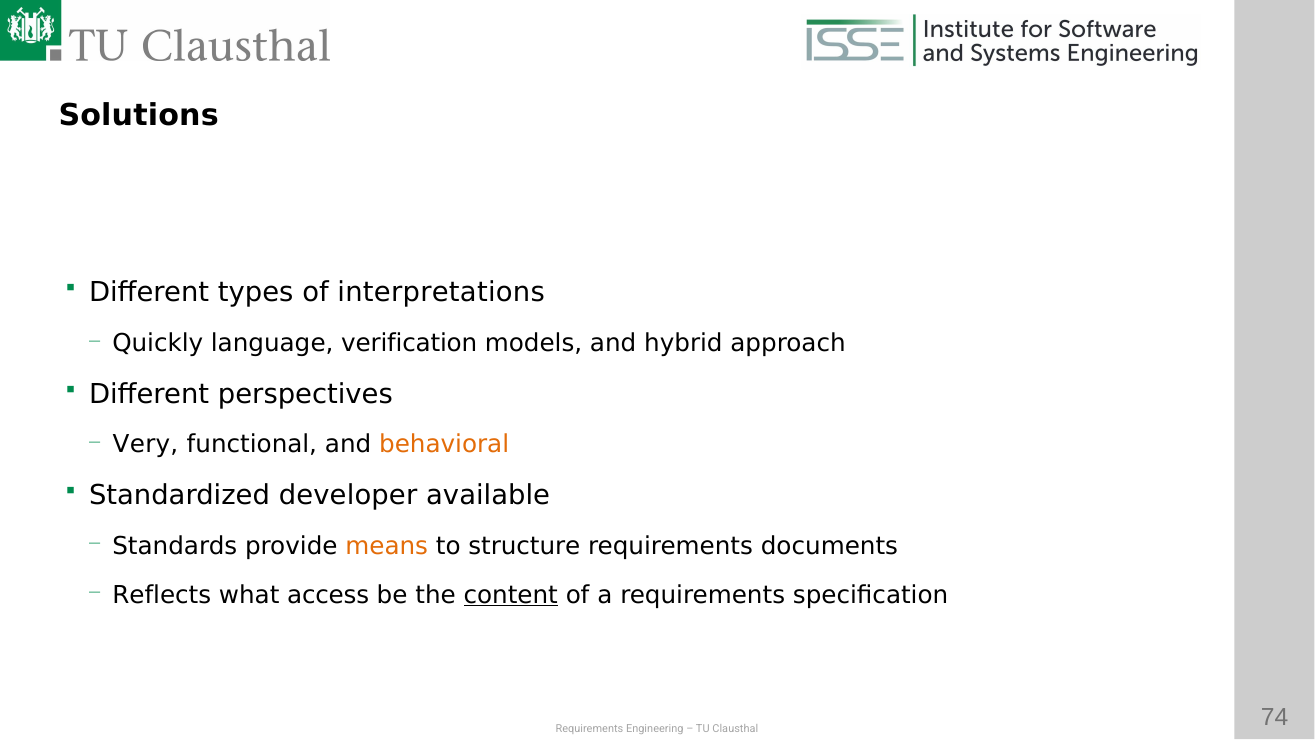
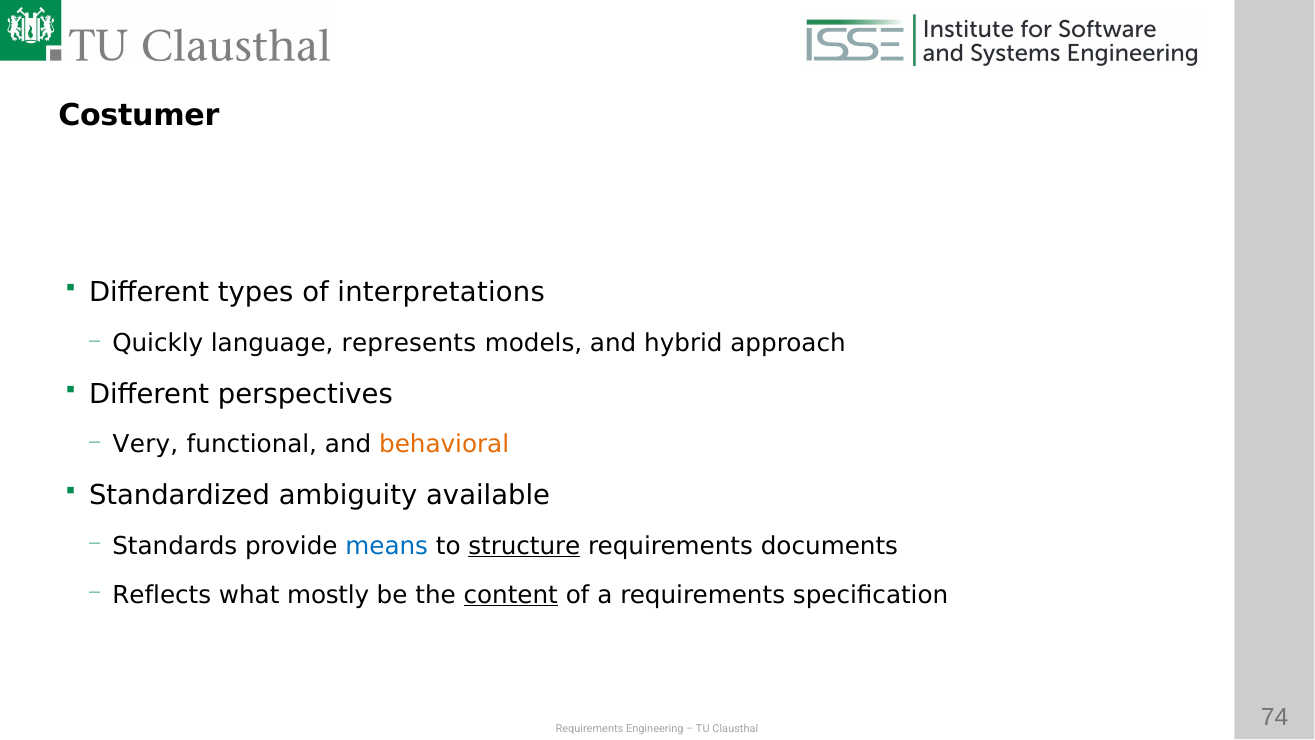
Solutions: Solutions -> Costumer
verification: verification -> represents
developer: developer -> ambiguity
means colour: orange -> blue
structure underline: none -> present
access: access -> mostly
